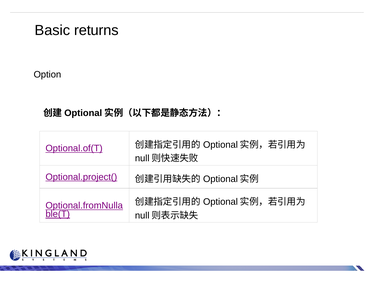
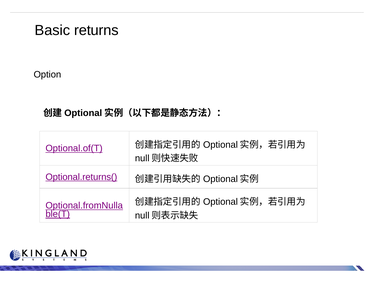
Optional.project(: Optional.project( -> Optional.returns(
